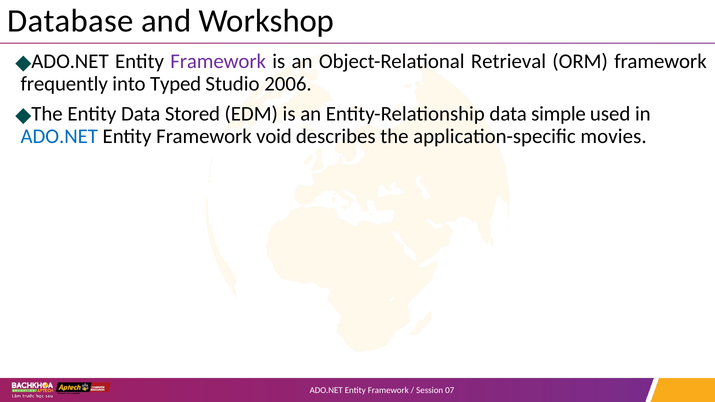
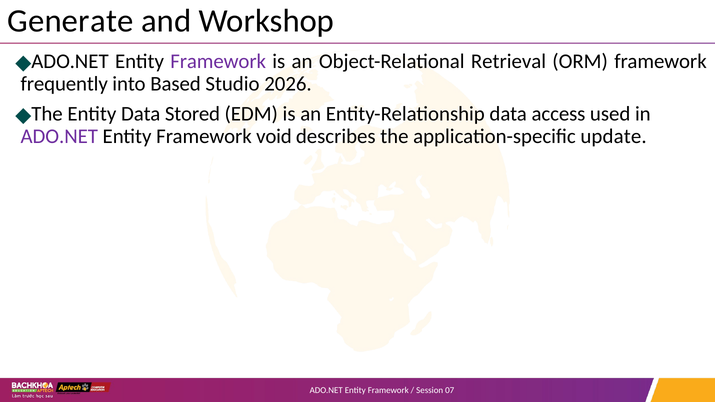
Database: Database -> Generate
Typed: Typed -> Based
2006: 2006 -> 2026
simple: simple -> access
ADO.NET at (59, 136) colour: blue -> purple
movies: movies -> update
